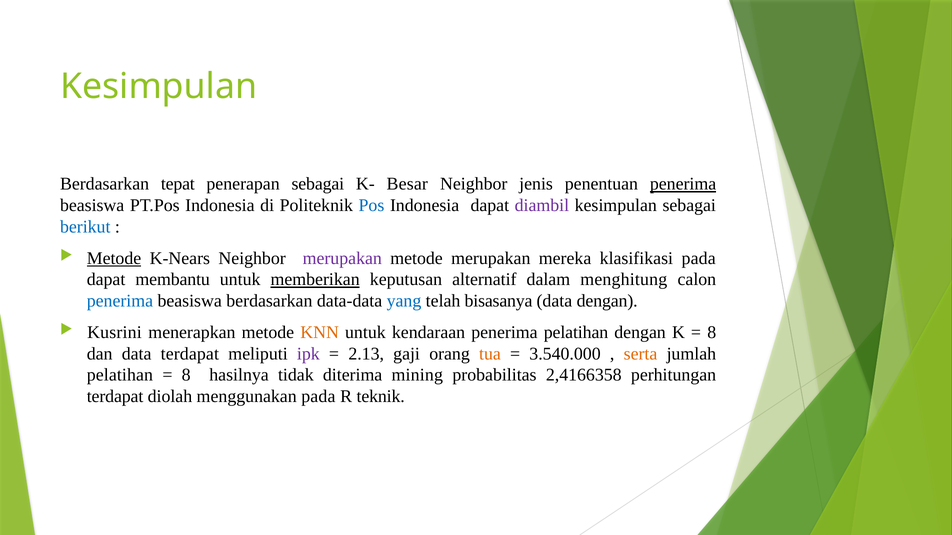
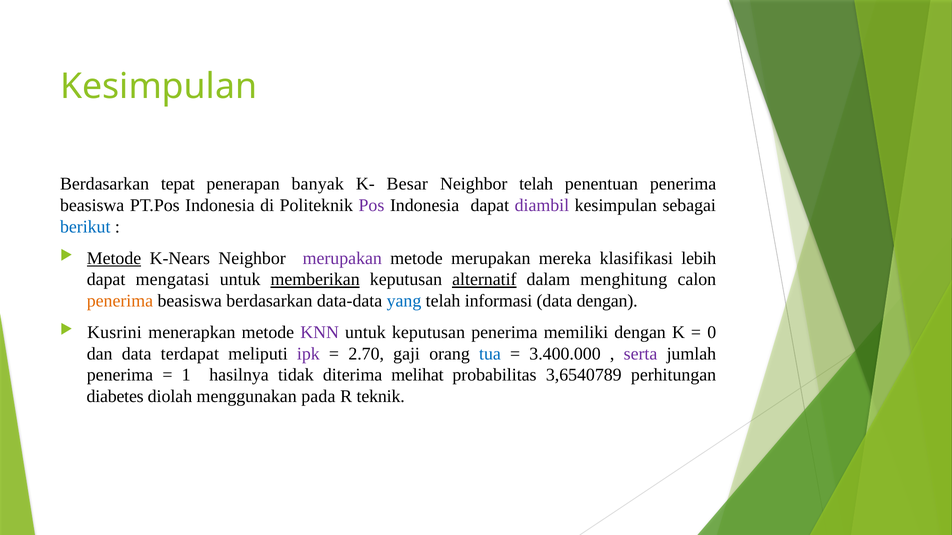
penerapan sebagai: sebagai -> banyak
Neighbor jenis: jenis -> telah
penerima at (683, 184) underline: present -> none
Pos colour: blue -> purple
klasifikasi pada: pada -> lebih
membantu: membantu -> mengatasi
alternatif underline: none -> present
penerima at (120, 301) colour: blue -> orange
bisasanya: bisasanya -> informasi
KNN colour: orange -> purple
untuk kendaraan: kendaraan -> keputusan
penerima pelatihan: pelatihan -> memiliki
8 at (712, 333): 8 -> 0
2.13: 2.13 -> 2.70
tua colour: orange -> blue
3.540.000: 3.540.000 -> 3.400.000
serta colour: orange -> purple
pelatihan at (120, 375): pelatihan -> penerima
8 at (186, 375): 8 -> 1
mining: mining -> melihat
2,4166358: 2,4166358 -> 3,6540789
terdapat at (115, 397): terdapat -> diabetes
